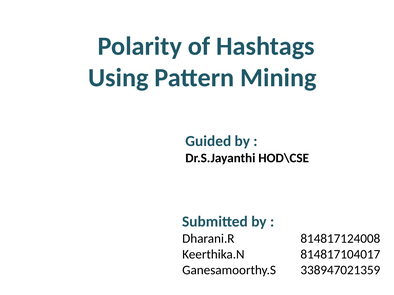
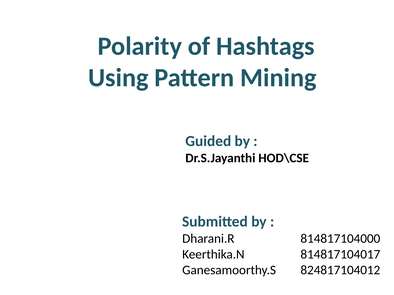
814817124008: 814817124008 -> 814817104000
338947021359: 338947021359 -> 824817104012
